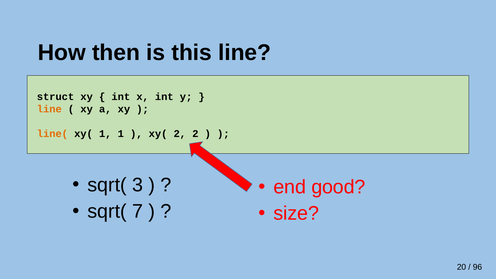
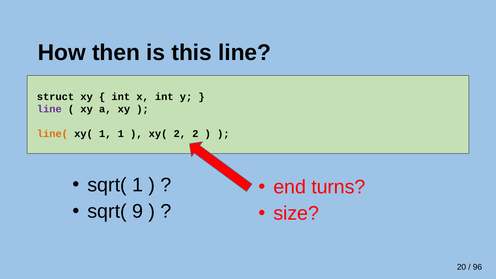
line at (49, 109) colour: orange -> purple
sqrt( 3: 3 -> 1
good: good -> turns
7: 7 -> 9
